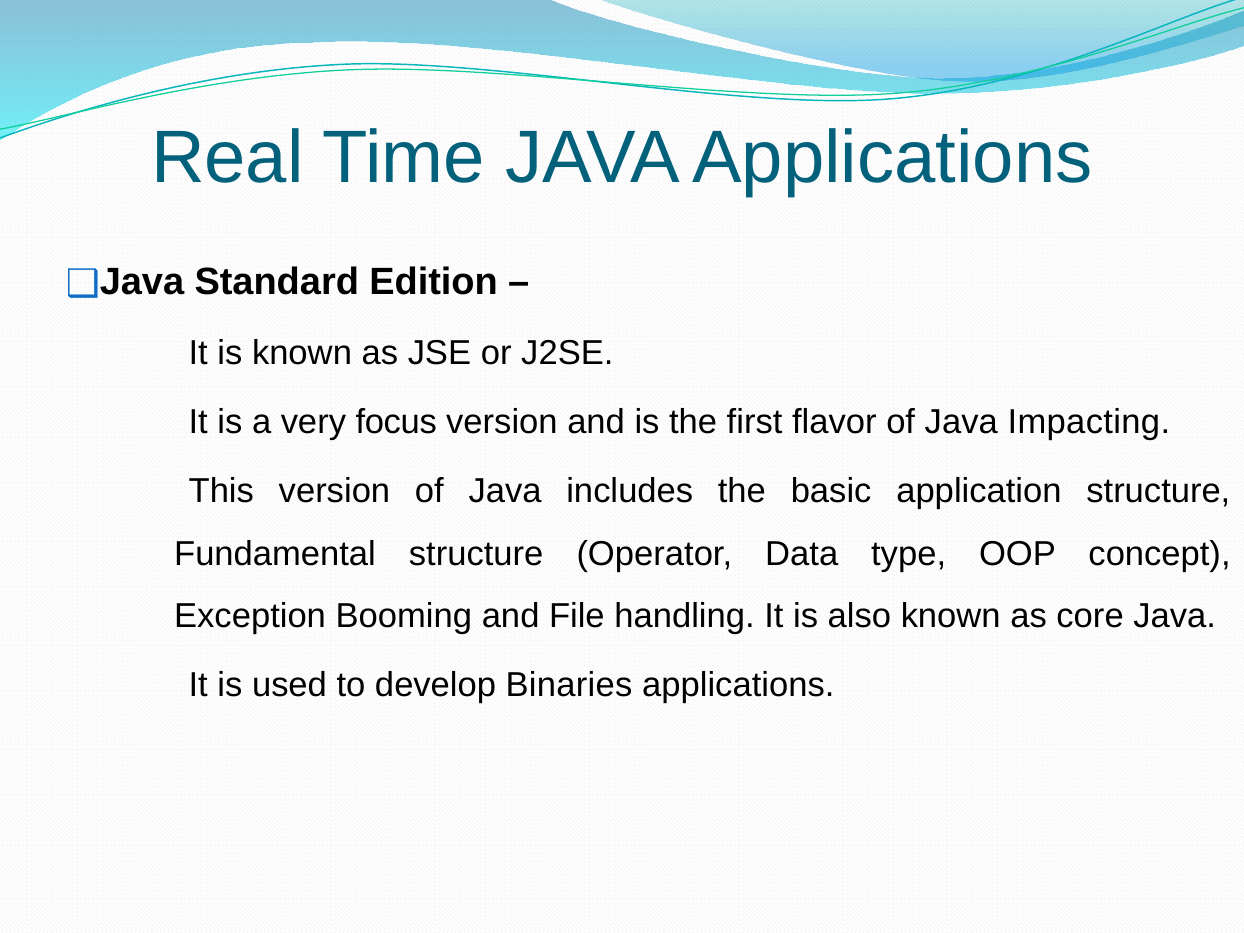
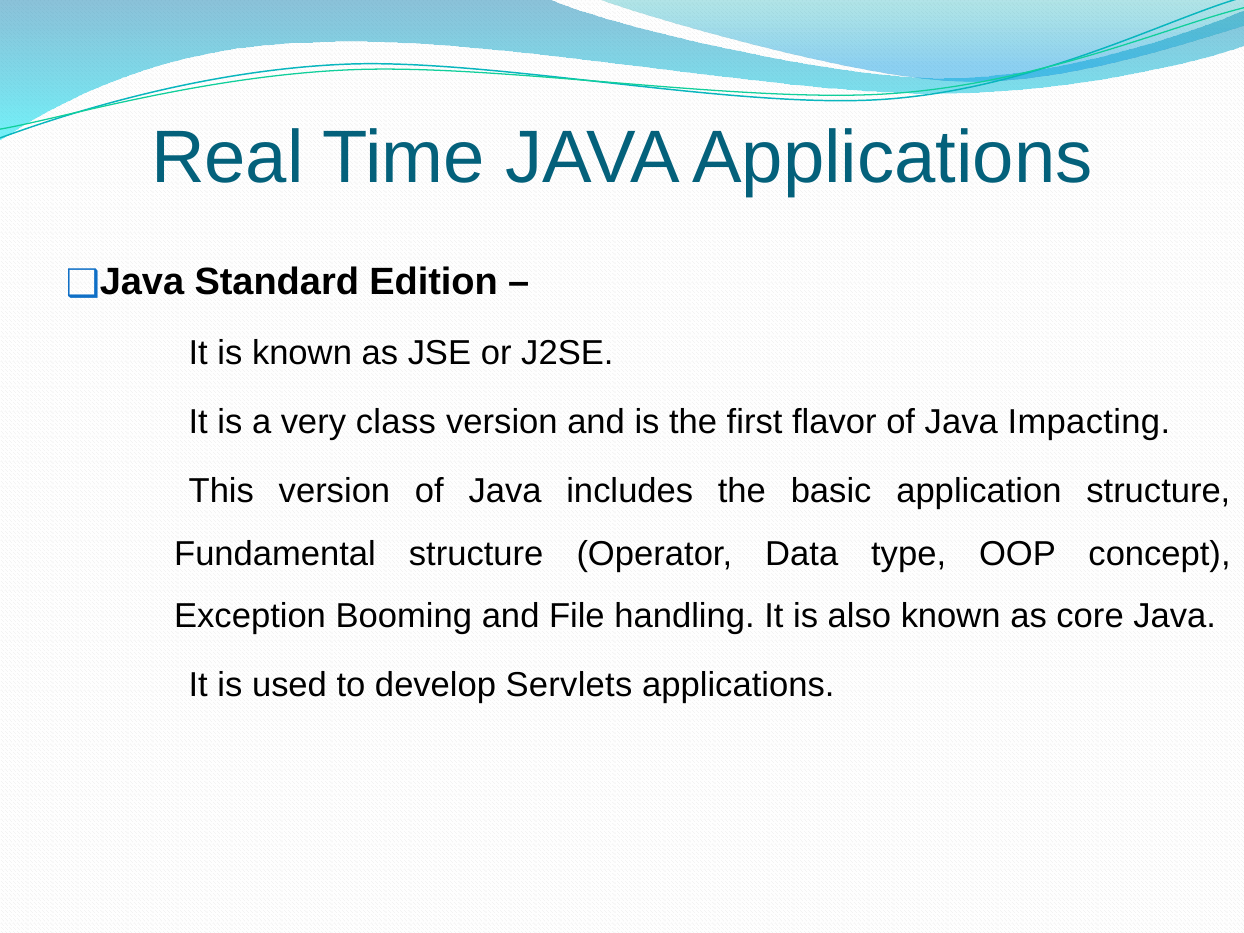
focus: focus -> class
Binaries: Binaries -> Servlets
